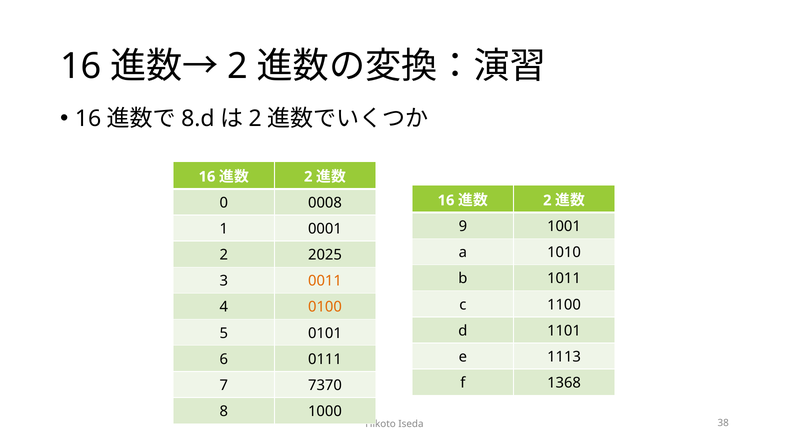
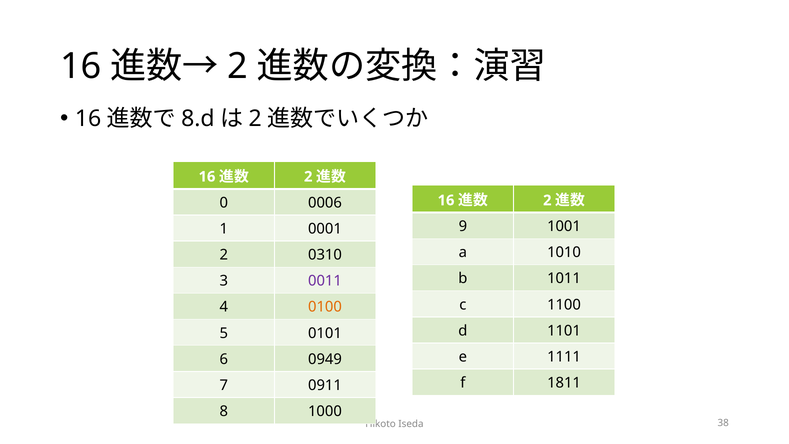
0008: 0008 -> 0006
2025: 2025 -> 0310
0011 colour: orange -> purple
1113: 1113 -> 1111
0111: 0111 -> 0949
1368: 1368 -> 1811
7370: 7370 -> 0911
